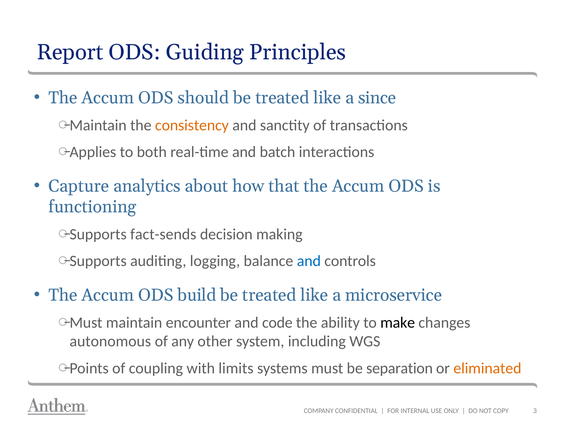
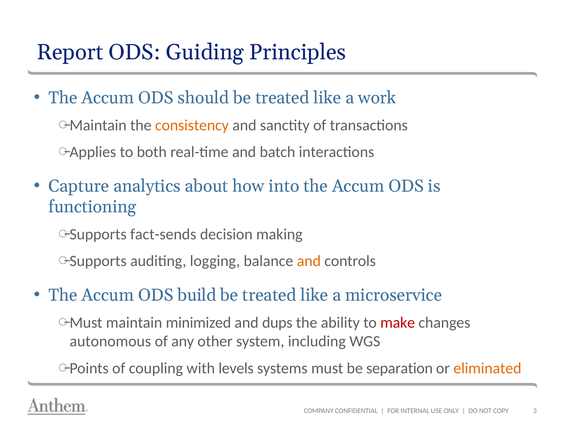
since: since -> work
that: that -> into
and at (309, 261) colour: blue -> orange
encounter: encounter -> minimized
code: code -> dups
make colour: black -> red
limits: limits -> levels
